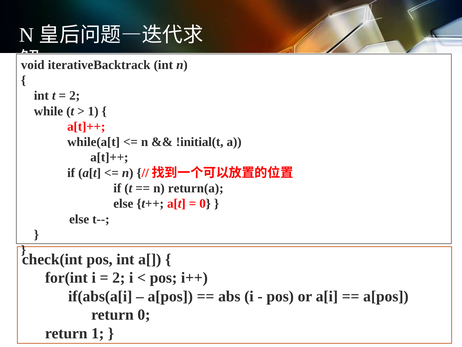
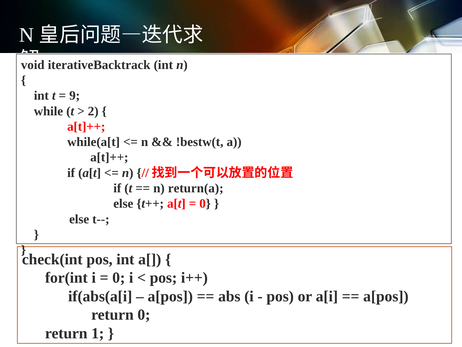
2 at (75, 96): 2 -> 9
1 at (93, 111): 1 -> 2
!initial(t: !initial(t -> !bestw(t
2 at (119, 277): 2 -> 0
